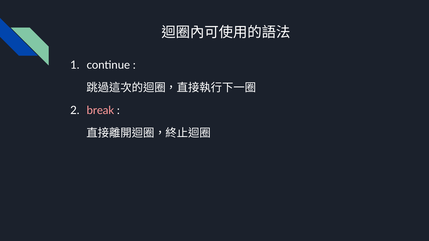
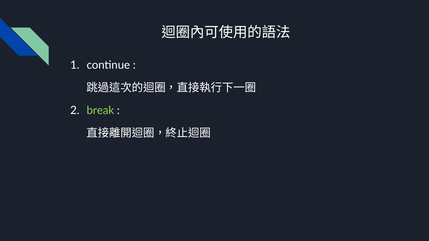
break colour: pink -> light green
